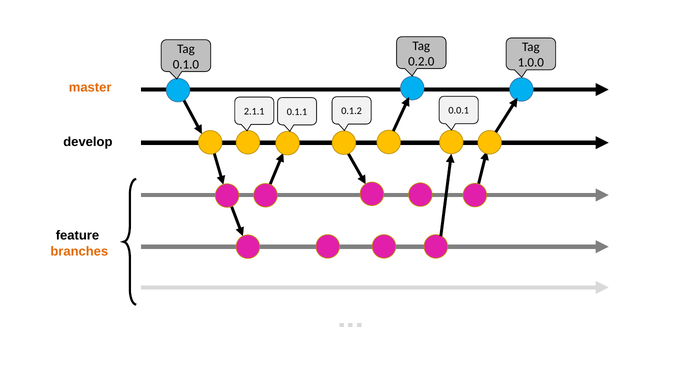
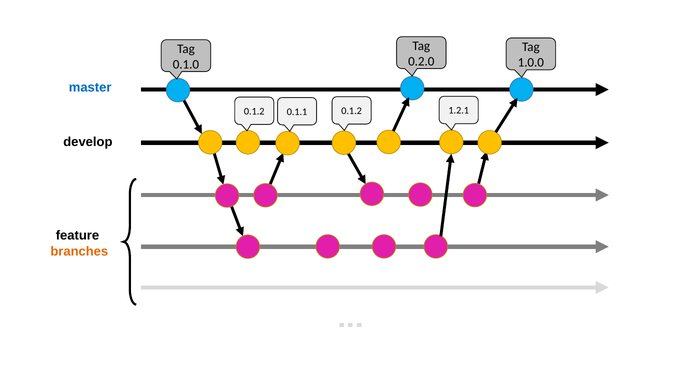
master colour: orange -> blue
2.1.1 at (254, 112): 2.1.1 -> 0.1.2
0.0.1: 0.0.1 -> 1.2.1
